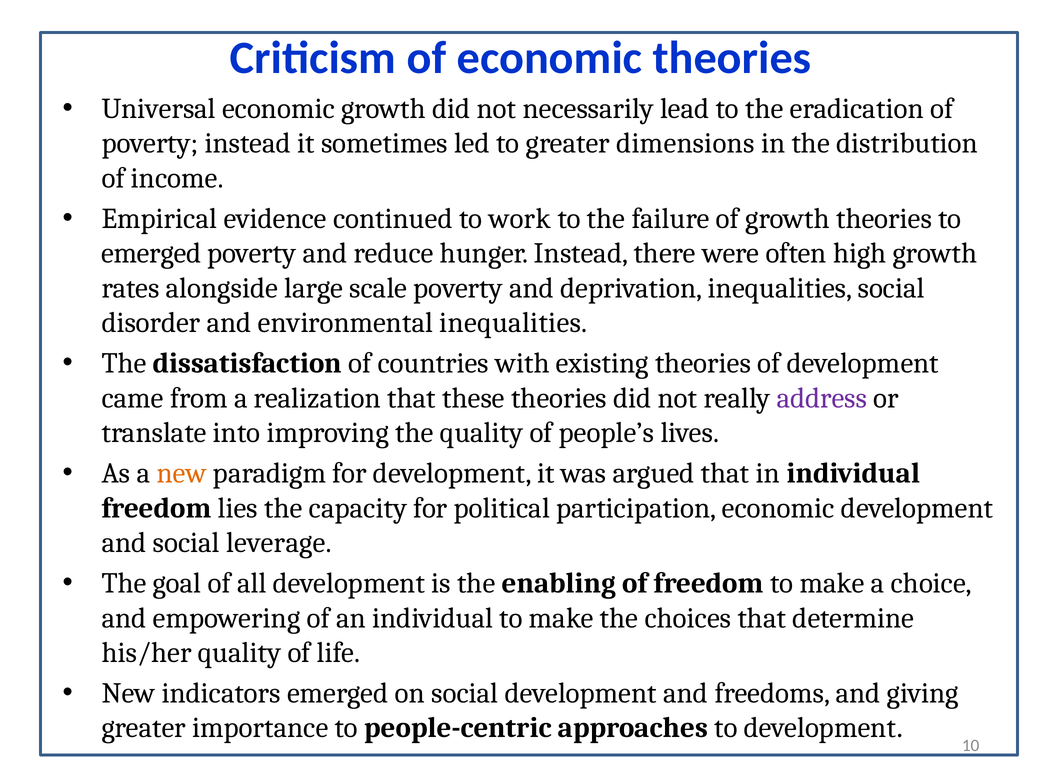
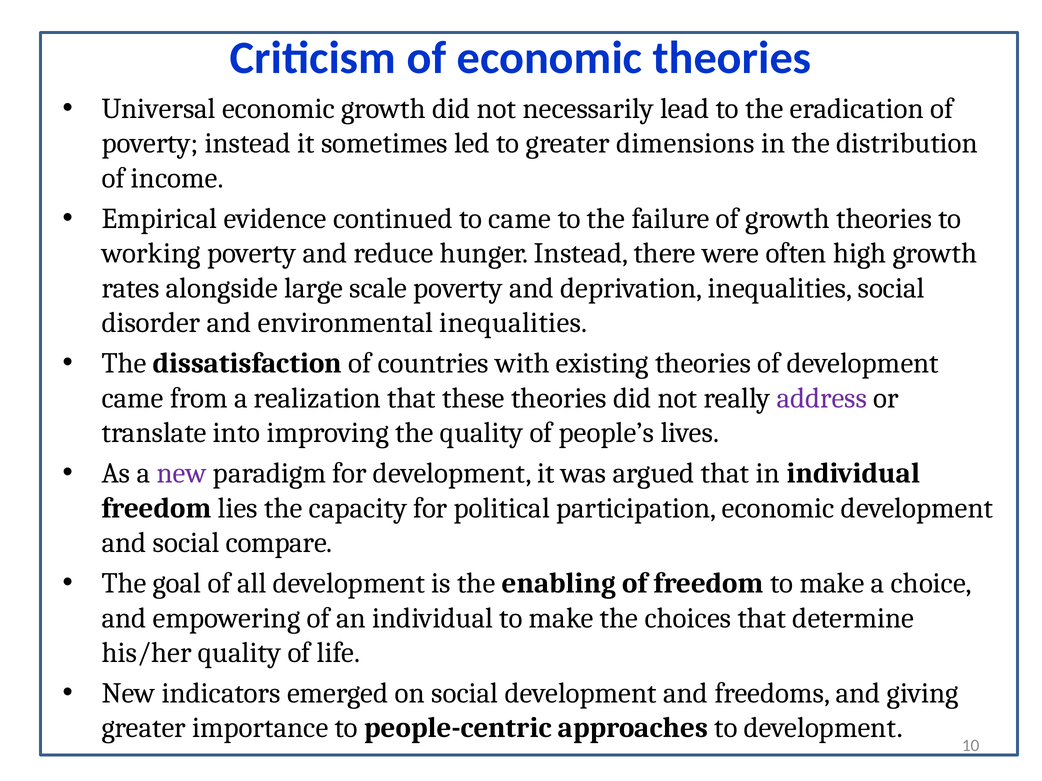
to work: work -> came
emerged at (151, 254): emerged -> working
new at (182, 474) colour: orange -> purple
leverage: leverage -> compare
